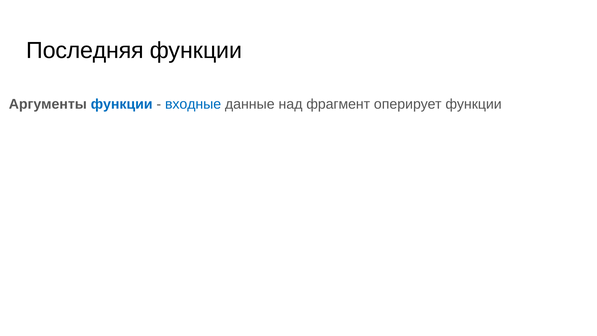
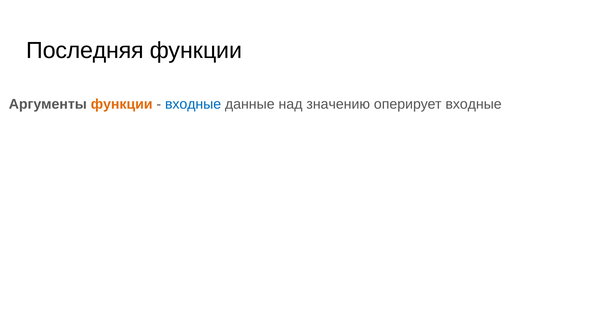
функции at (122, 104) colour: blue -> orange
фрагмент: фрагмент -> значению
оперирует функции: функции -> входные
